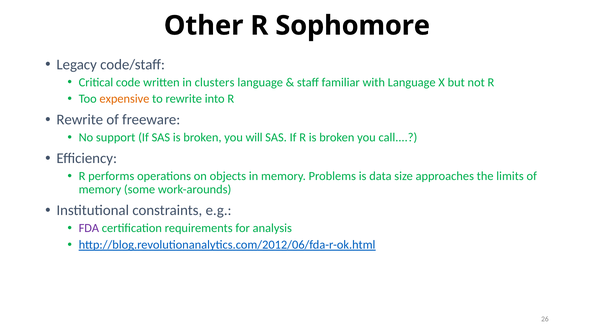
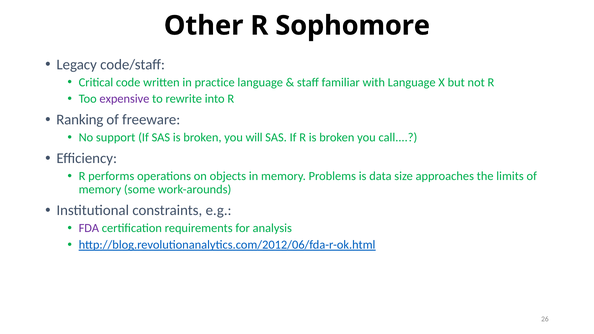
clusters: clusters -> practice
expensive colour: orange -> purple
Rewrite at (80, 120): Rewrite -> Ranking
